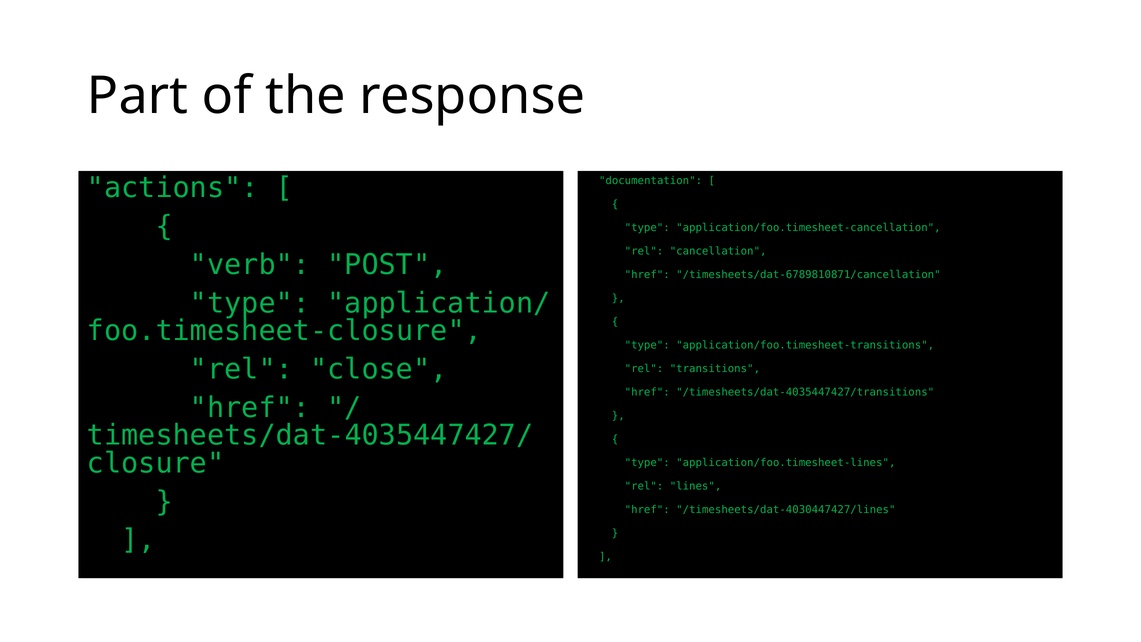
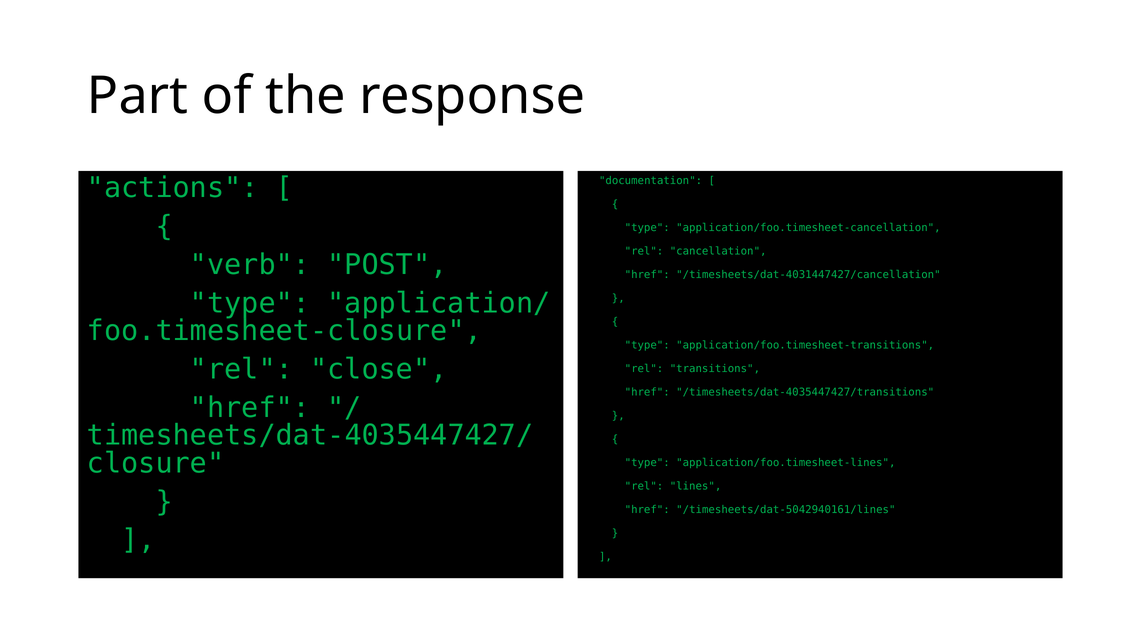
/timesheets/dat-6789810871/cancellation: /timesheets/dat-6789810871/cancellation -> /timesheets/dat-4031447427/cancellation
/timesheets/dat-4030447427/lines: /timesheets/dat-4030447427/lines -> /timesheets/dat-5042940161/lines
